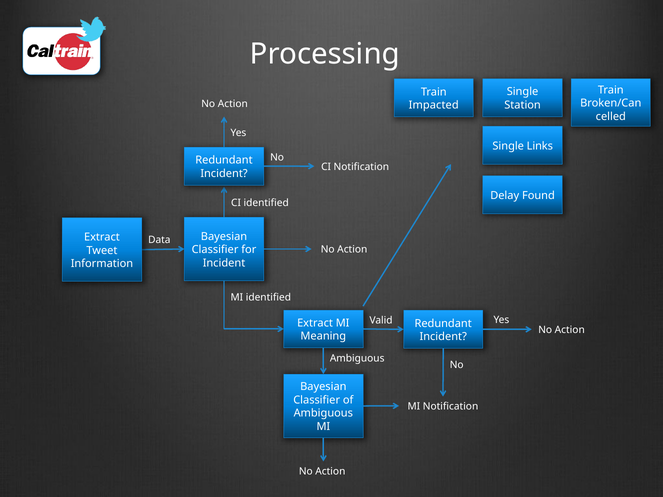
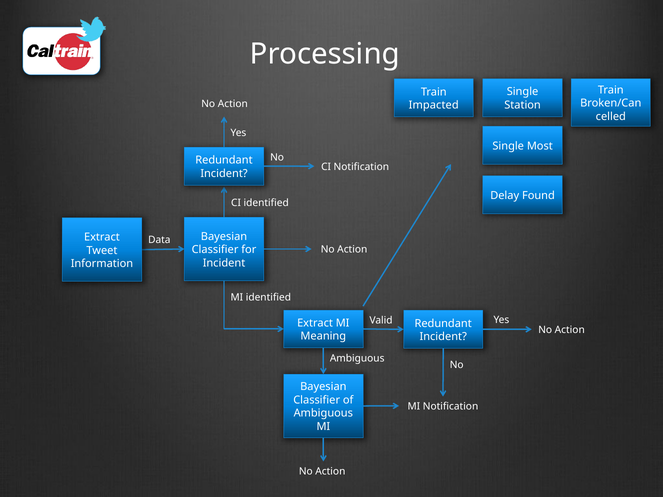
Links: Links -> Most
